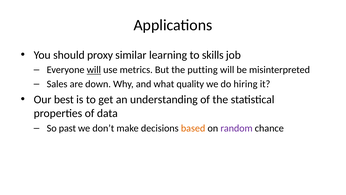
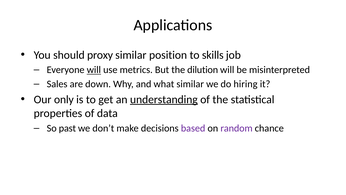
learning: learning -> position
putting: putting -> dilution
what quality: quality -> similar
best: best -> only
understanding underline: none -> present
based colour: orange -> purple
